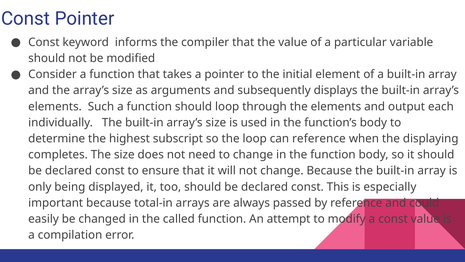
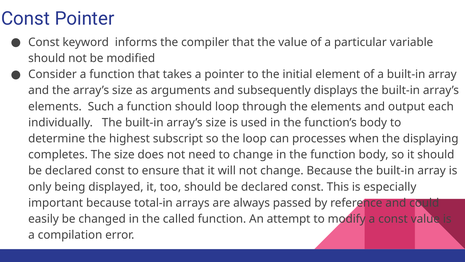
can reference: reference -> processes
